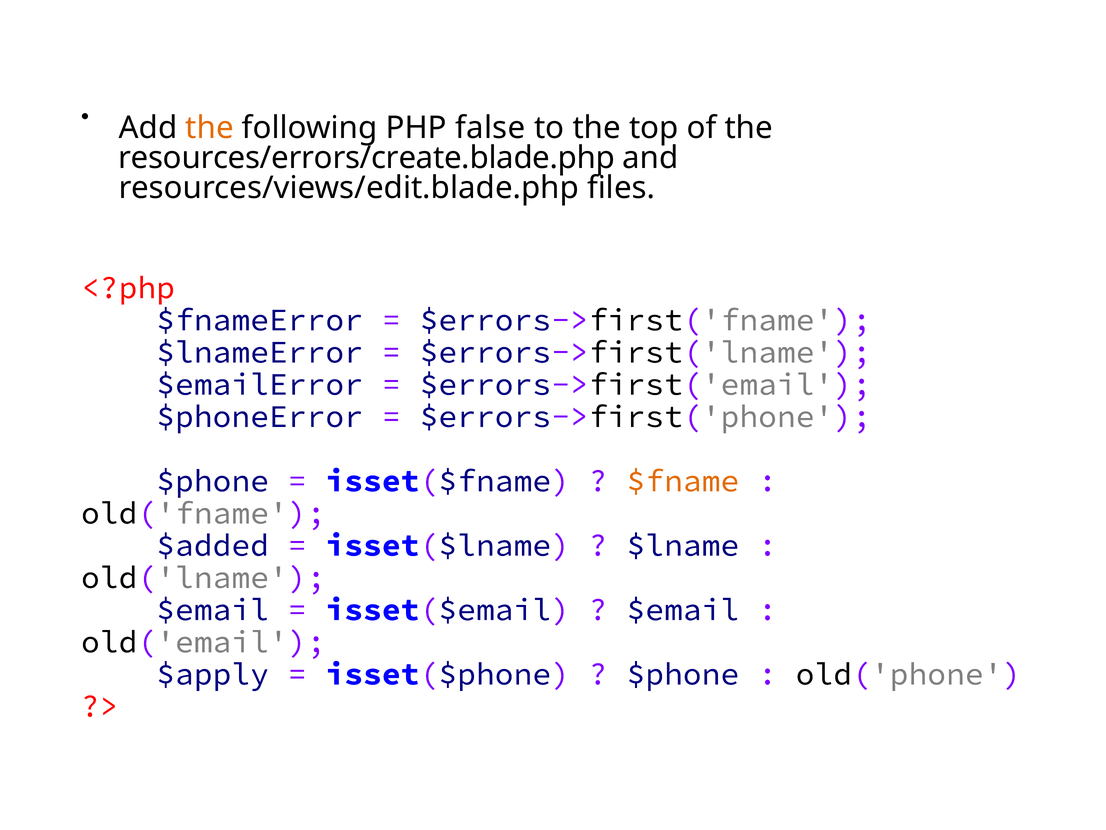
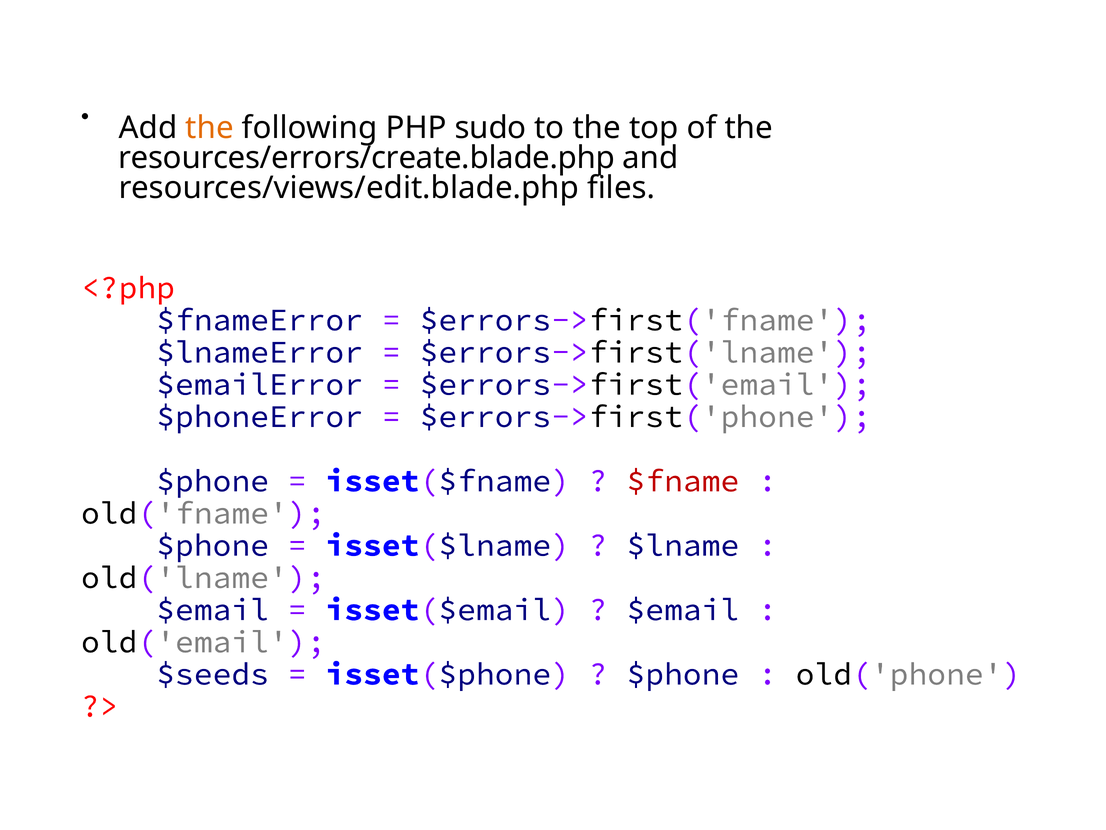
false: false -> sudo
$fname colour: orange -> red
$added at (213, 545): $added -> $phone
$apply: $apply -> $seeds
